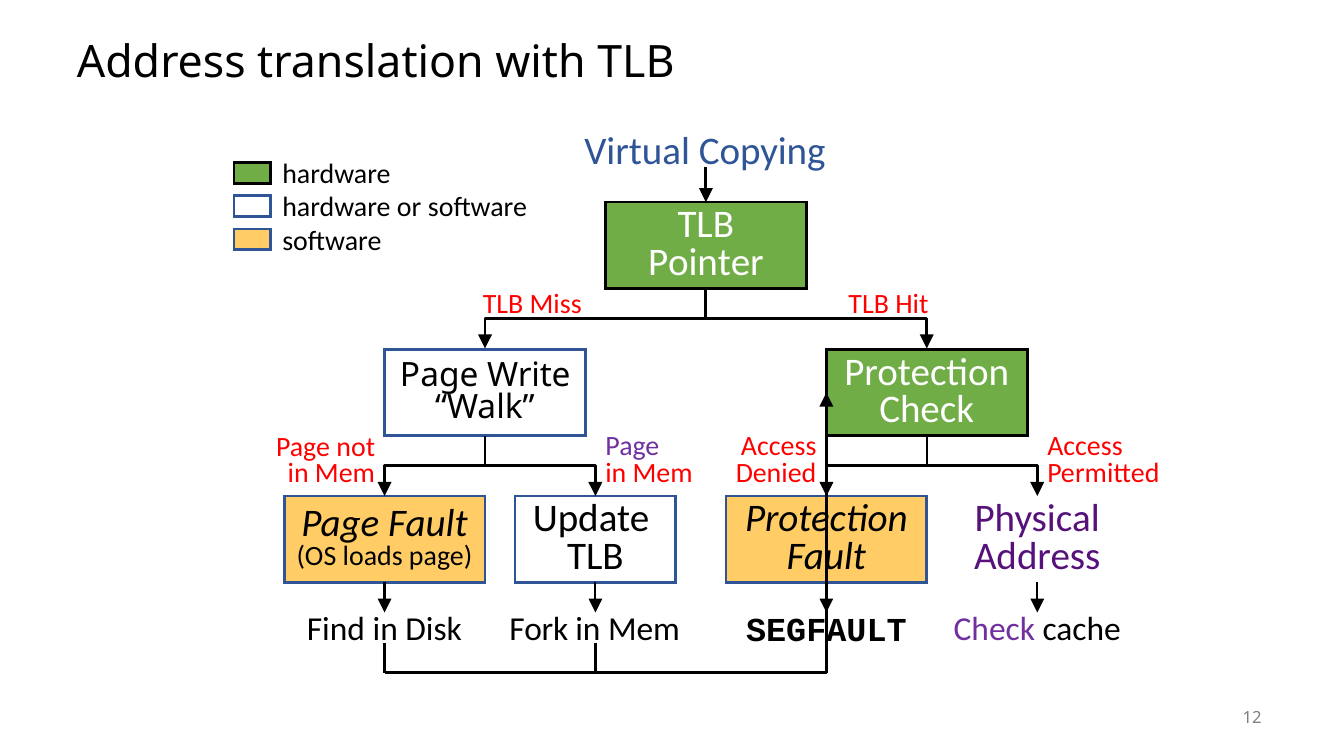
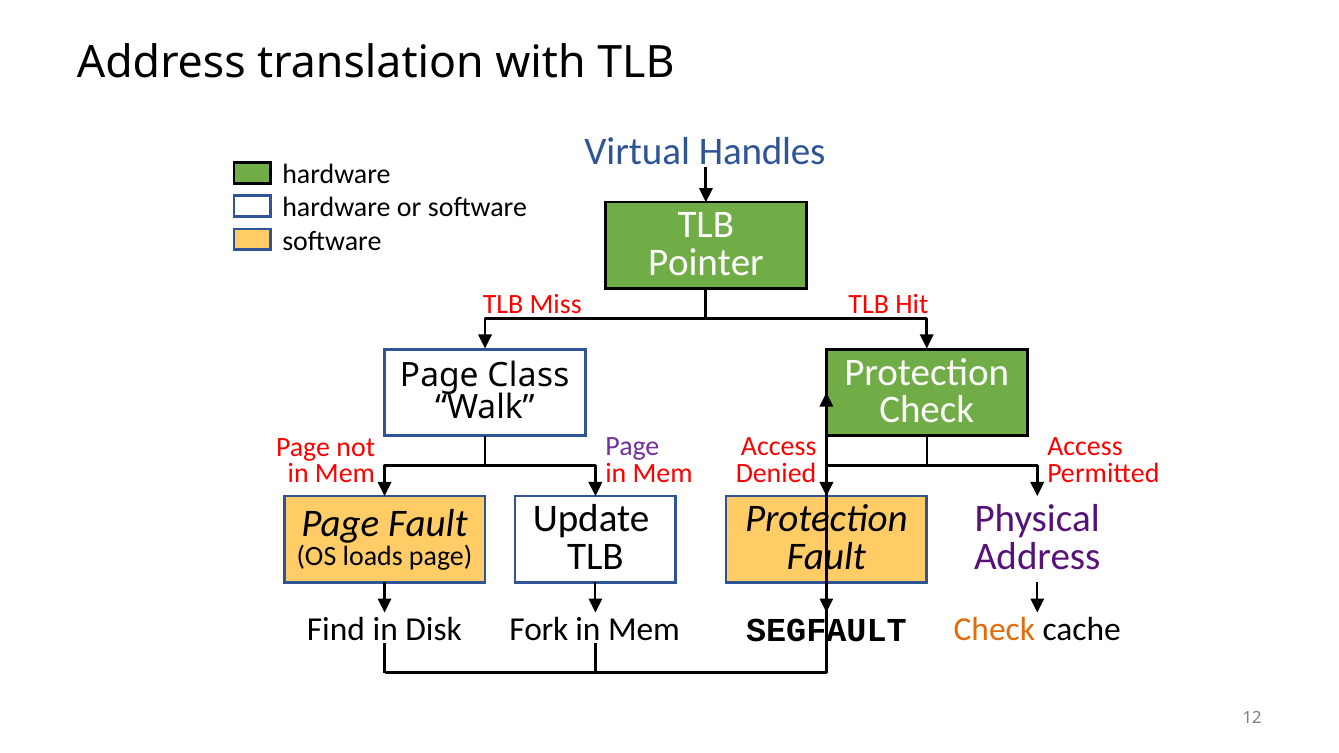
Copying: Copying -> Handles
Write: Write -> Class
Check at (994, 630) colour: purple -> orange
